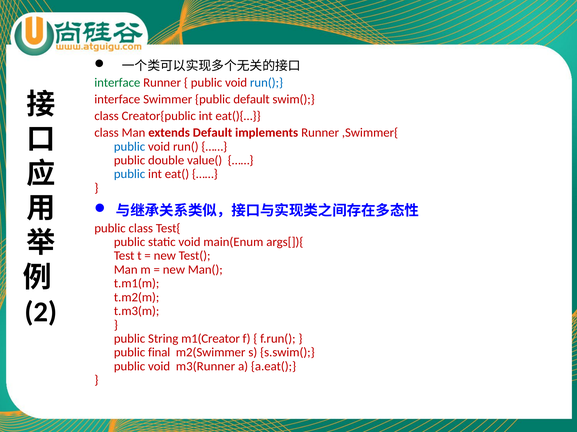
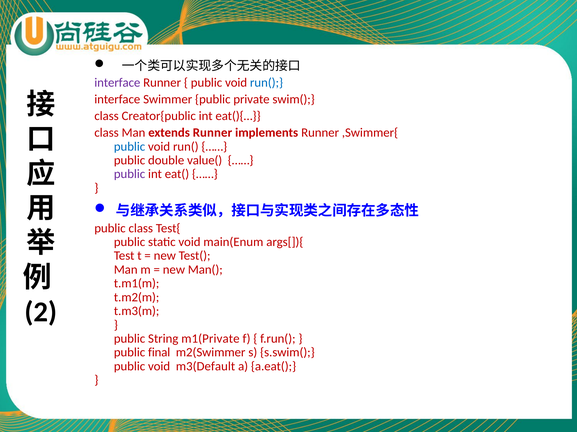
interface at (117, 83) colour: green -> purple
public default: default -> private
extends Default: Default -> Runner
public at (130, 174) colour: blue -> purple
m1(Creator: m1(Creator -> m1(Private
m3(Runner: m3(Runner -> m3(Default
